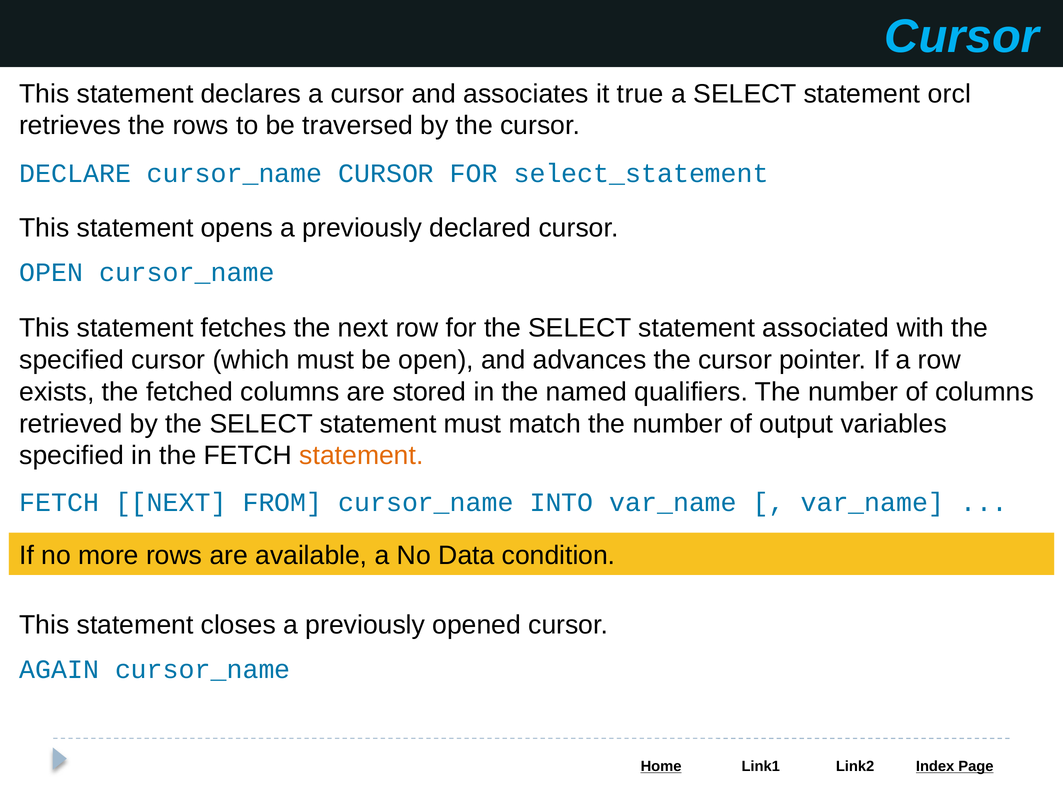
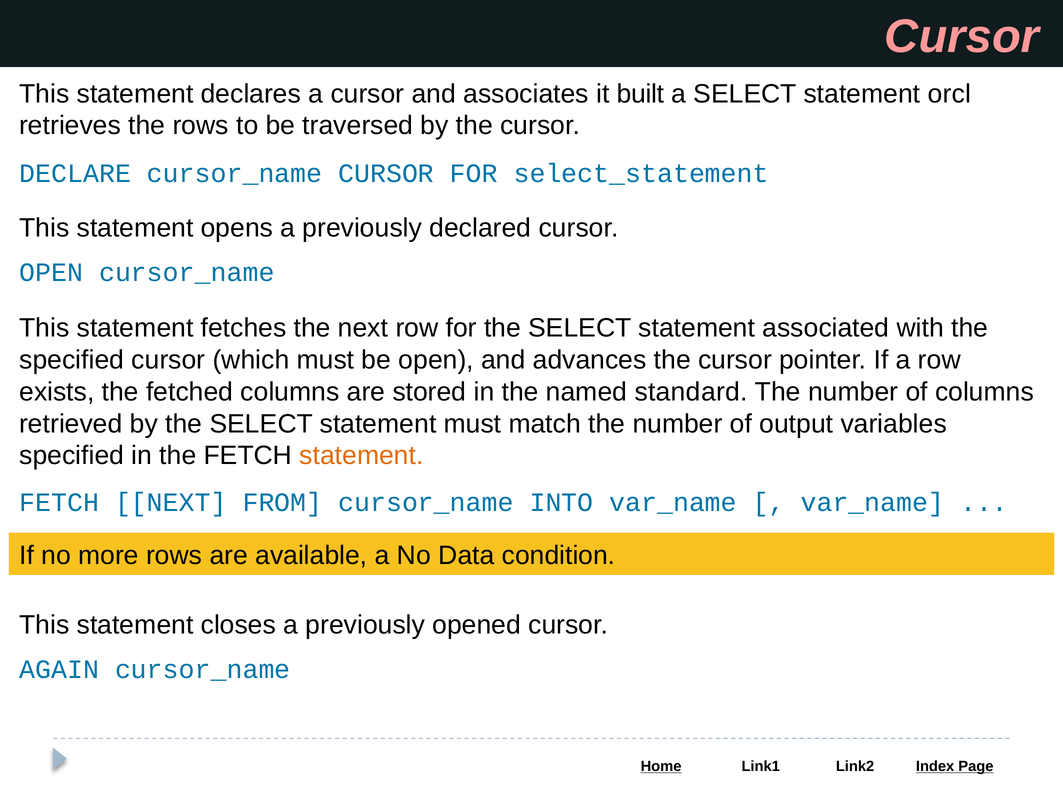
Cursor at (962, 37) colour: light blue -> pink
true: true -> built
qualifiers: qualifiers -> standard
